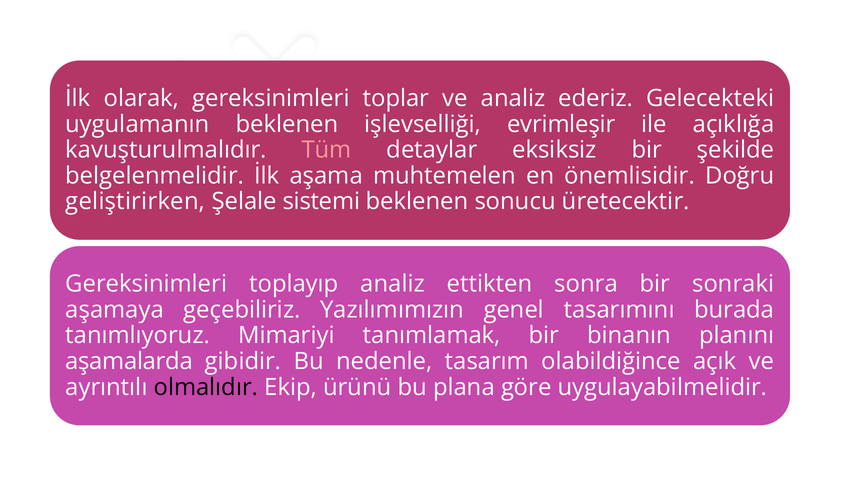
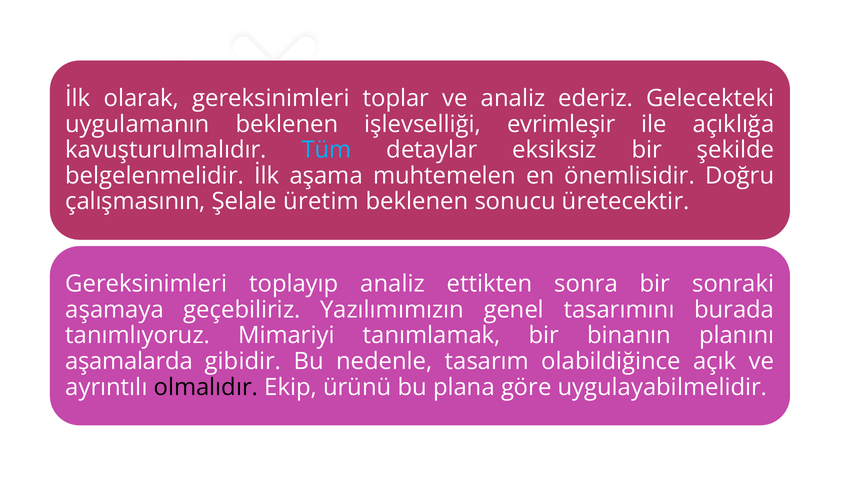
Tüm colour: pink -> light blue
geliştirirken: geliştirirken -> çalışmasının
sistemi: sistemi -> üretim
